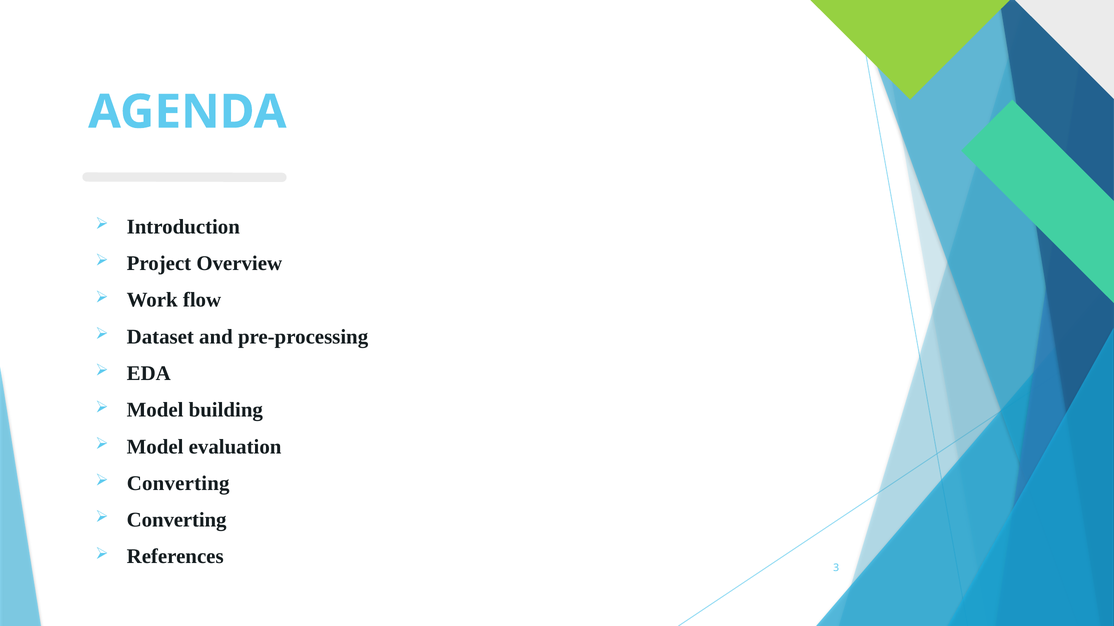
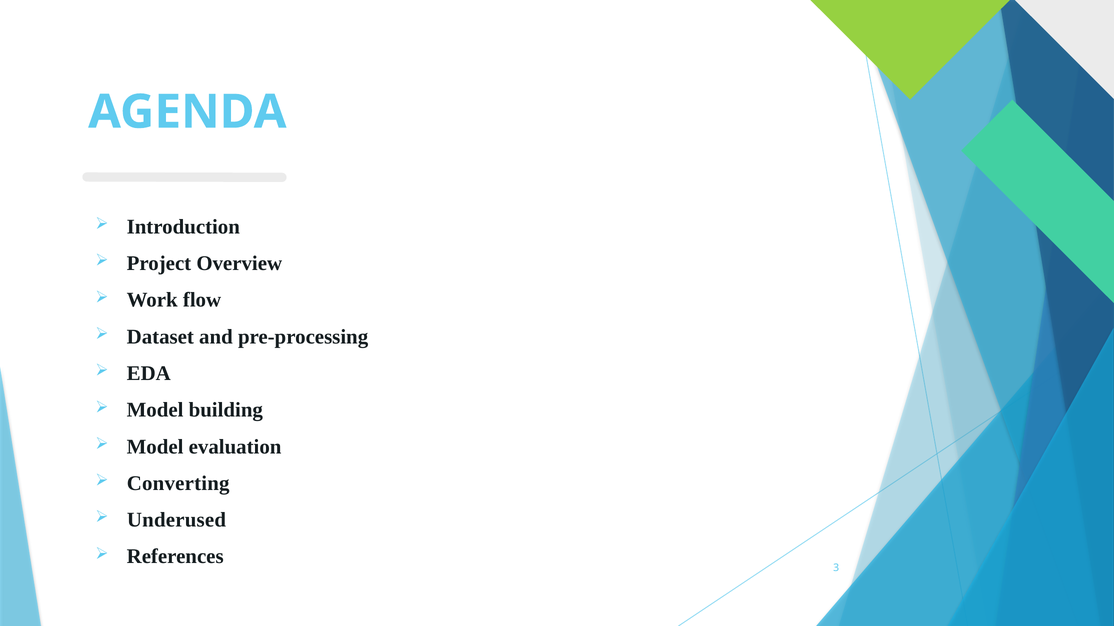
Converting at (177, 520): Converting -> Underused
